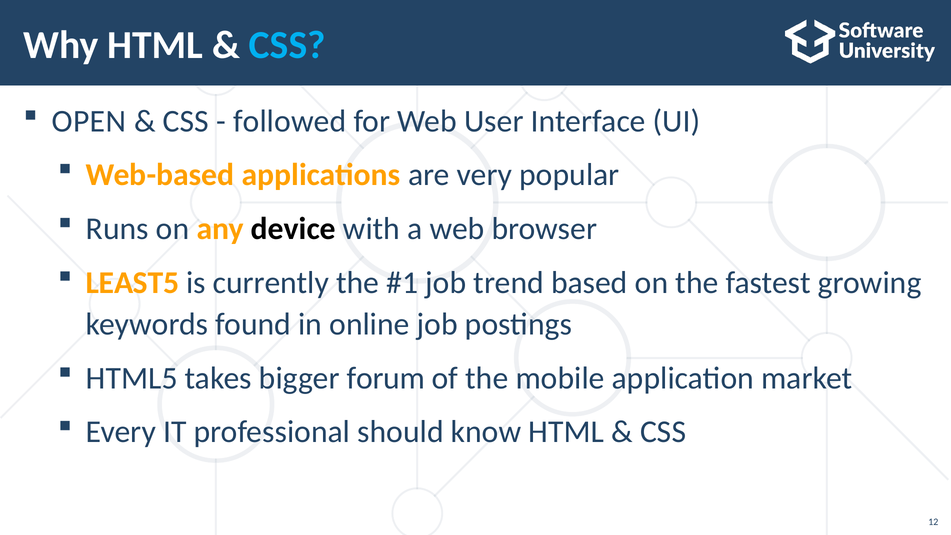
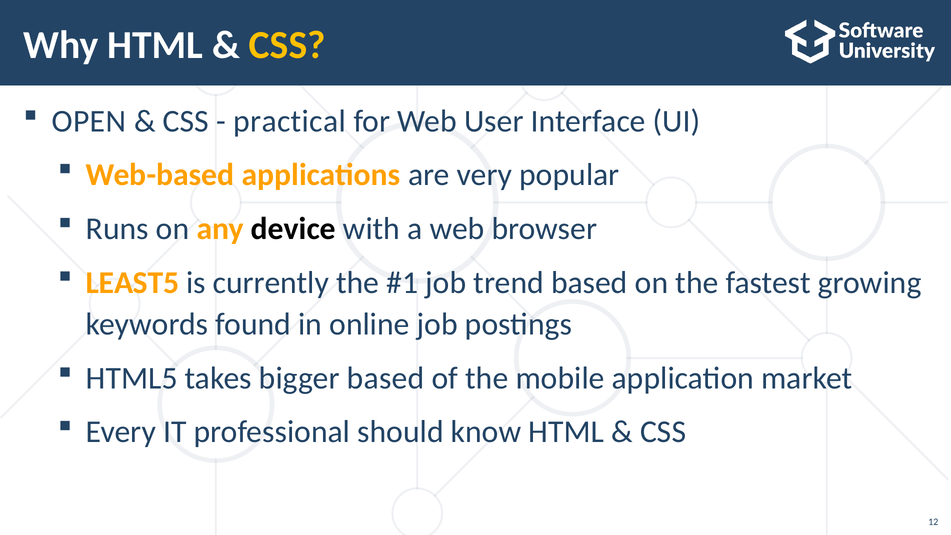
CSS at (287, 45) colour: light blue -> yellow
followed: followed -> practical
bigger forum: forum -> based
